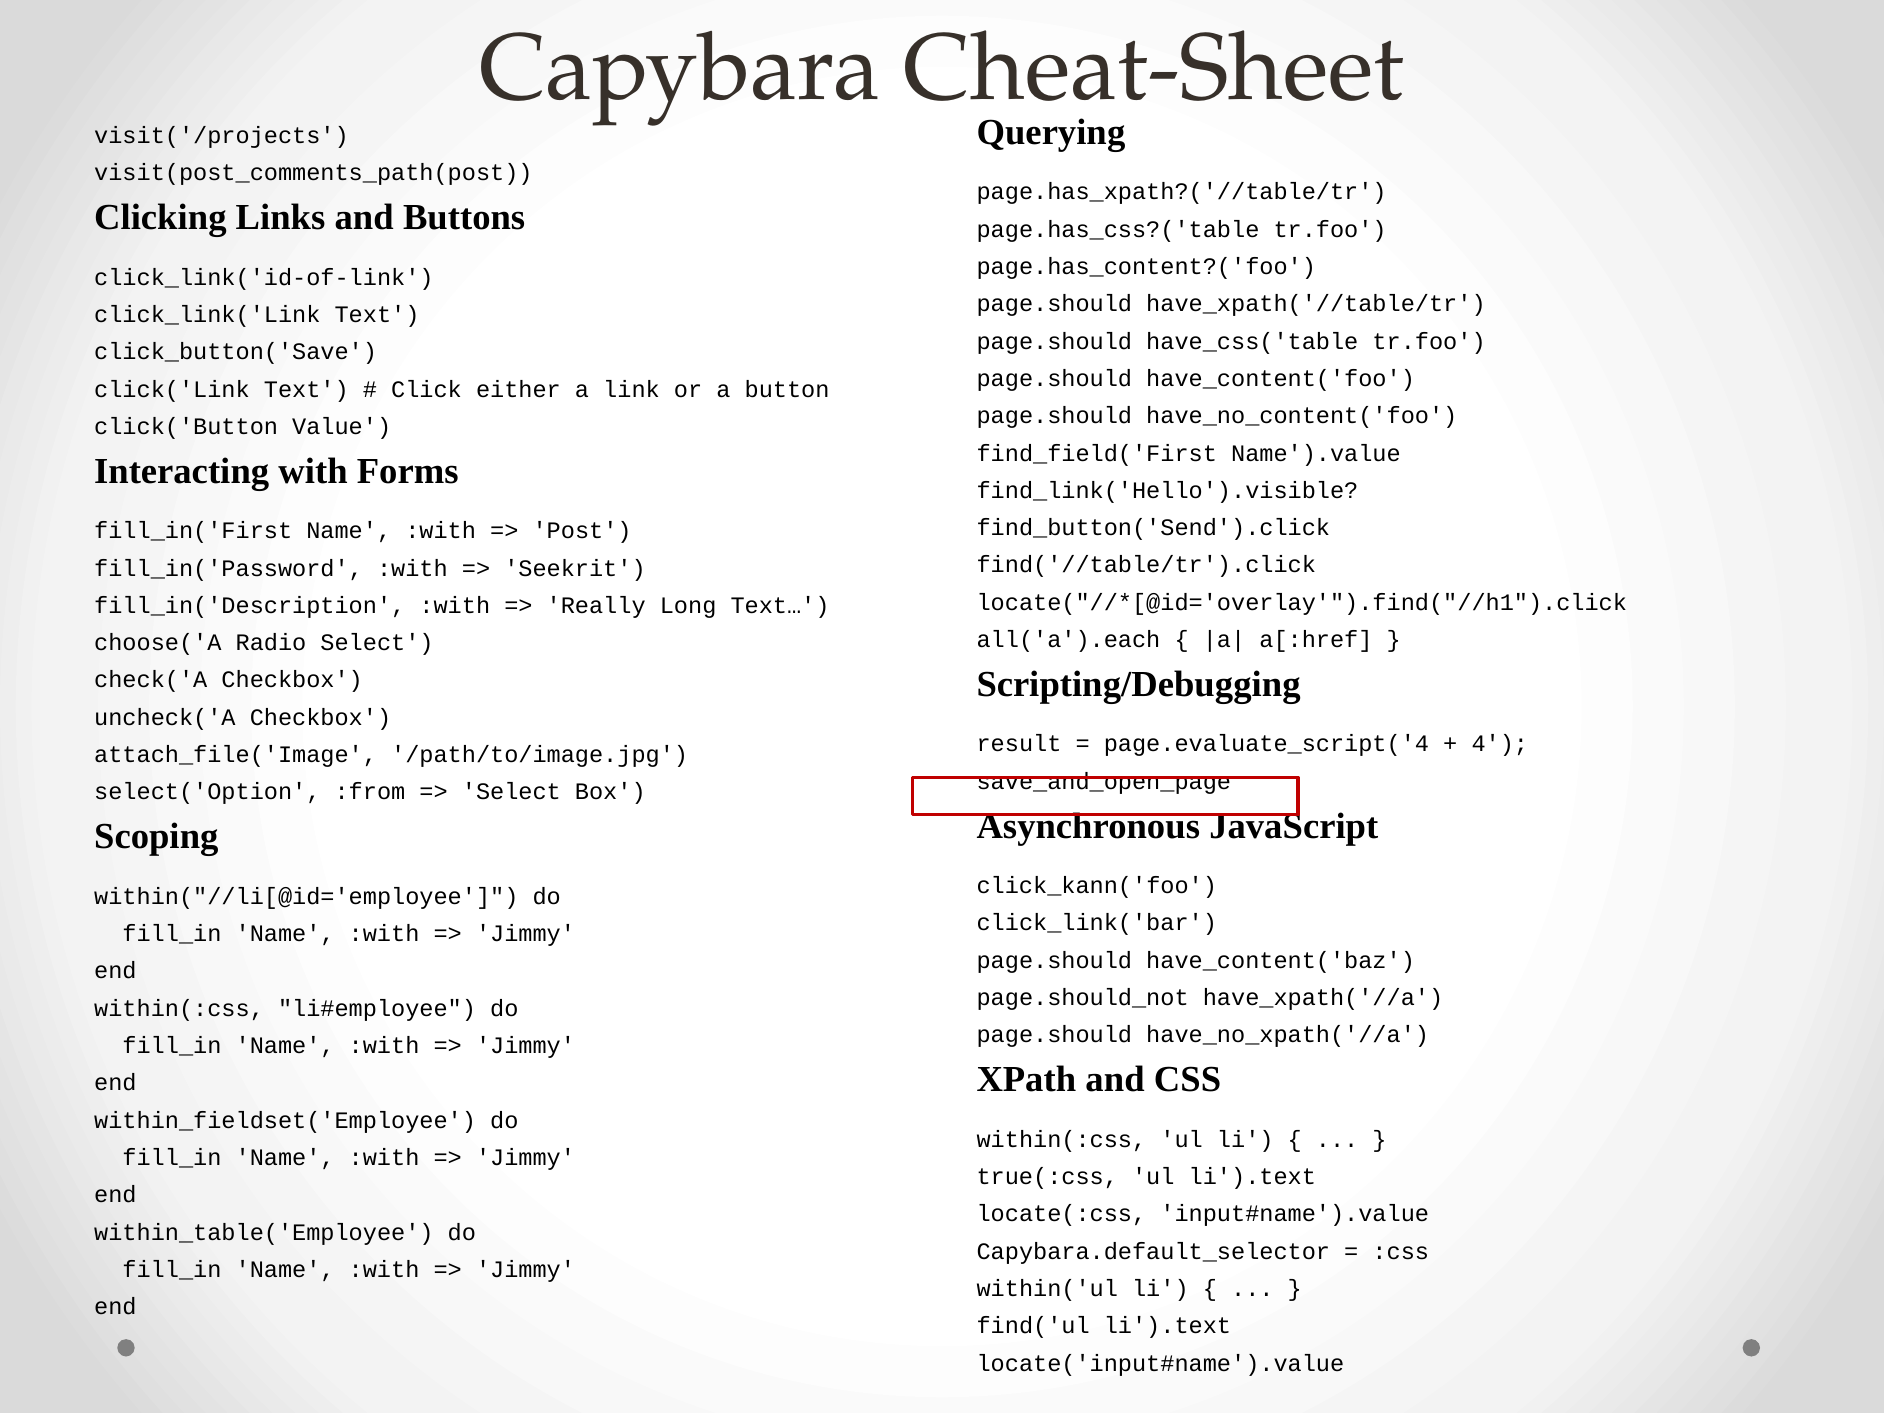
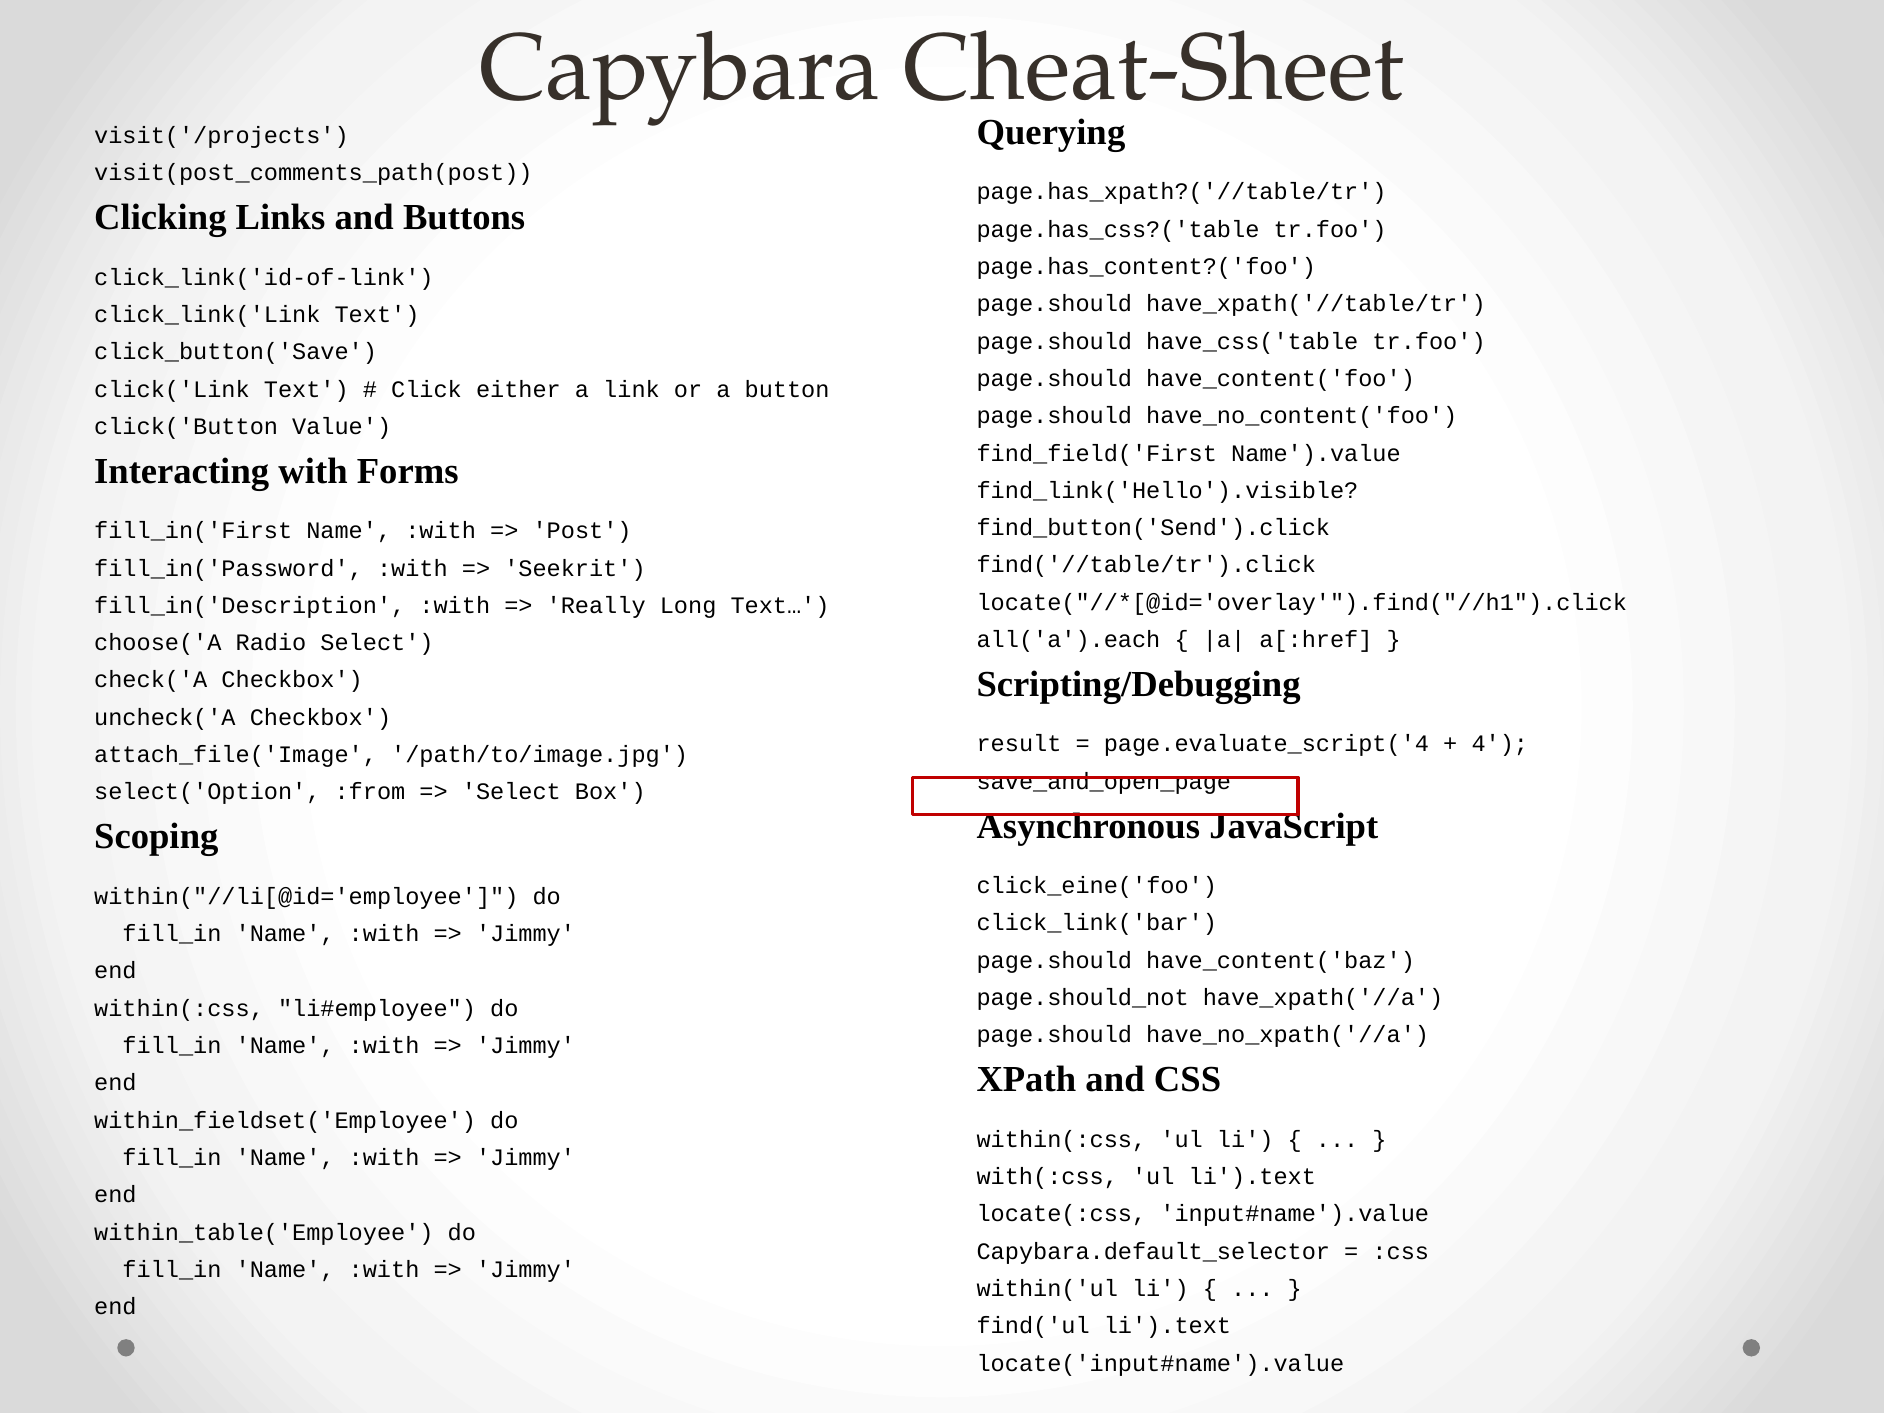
click_kann('foo: click_kann('foo -> click_eine('foo
true(:css: true(:css -> with(:css
